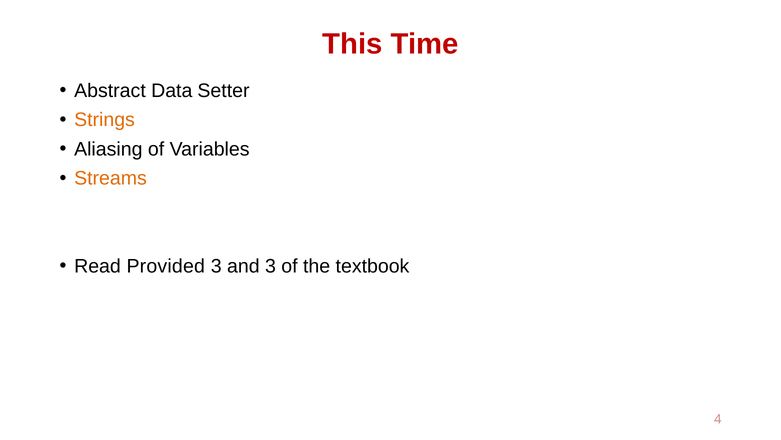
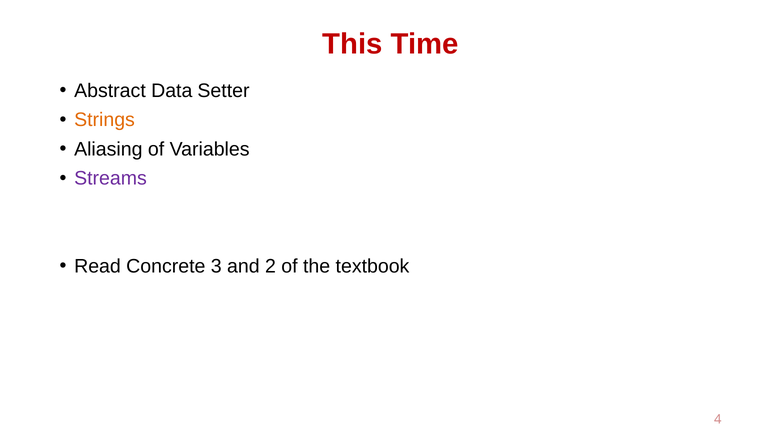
Streams colour: orange -> purple
Provided: Provided -> Concrete
and 3: 3 -> 2
